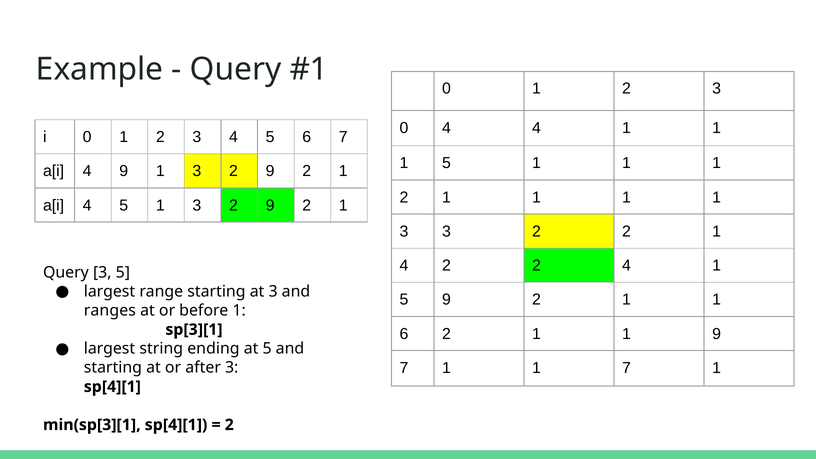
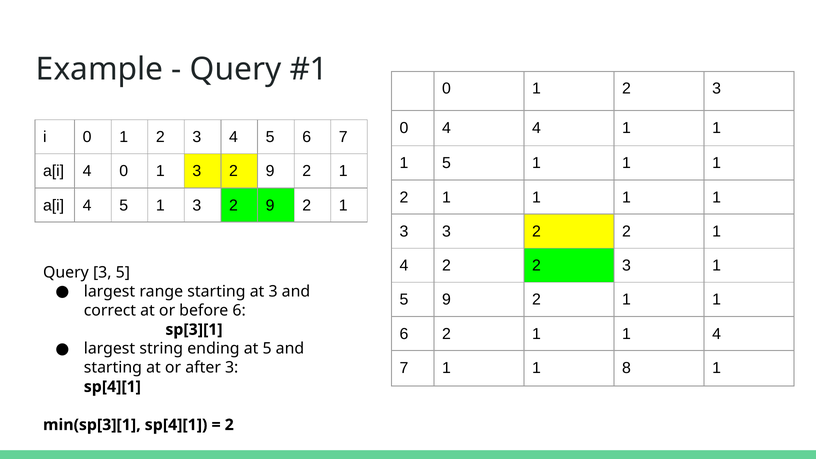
4 9: 9 -> 0
2 2 4: 4 -> 3
ranges: ranges -> correct
before 1: 1 -> 6
1 1 9: 9 -> 4
1 7: 7 -> 8
